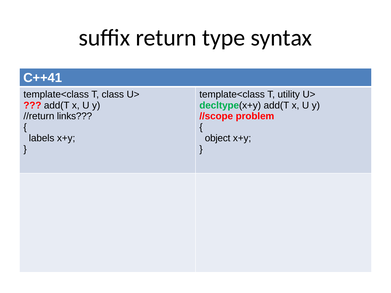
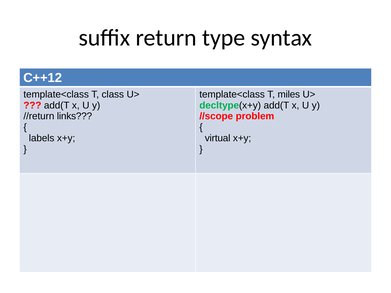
C++41: C++41 -> C++12
utility: utility -> miles
object: object -> virtual
